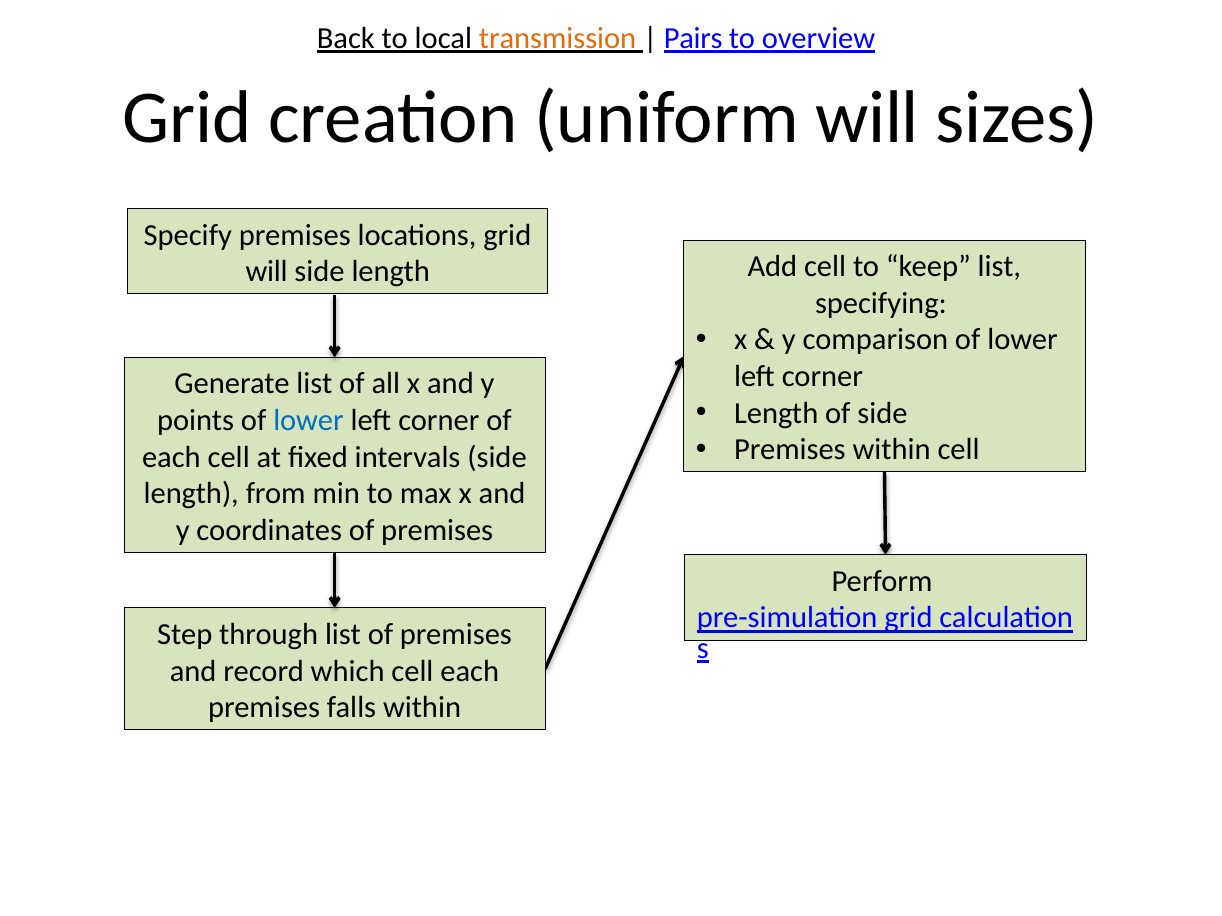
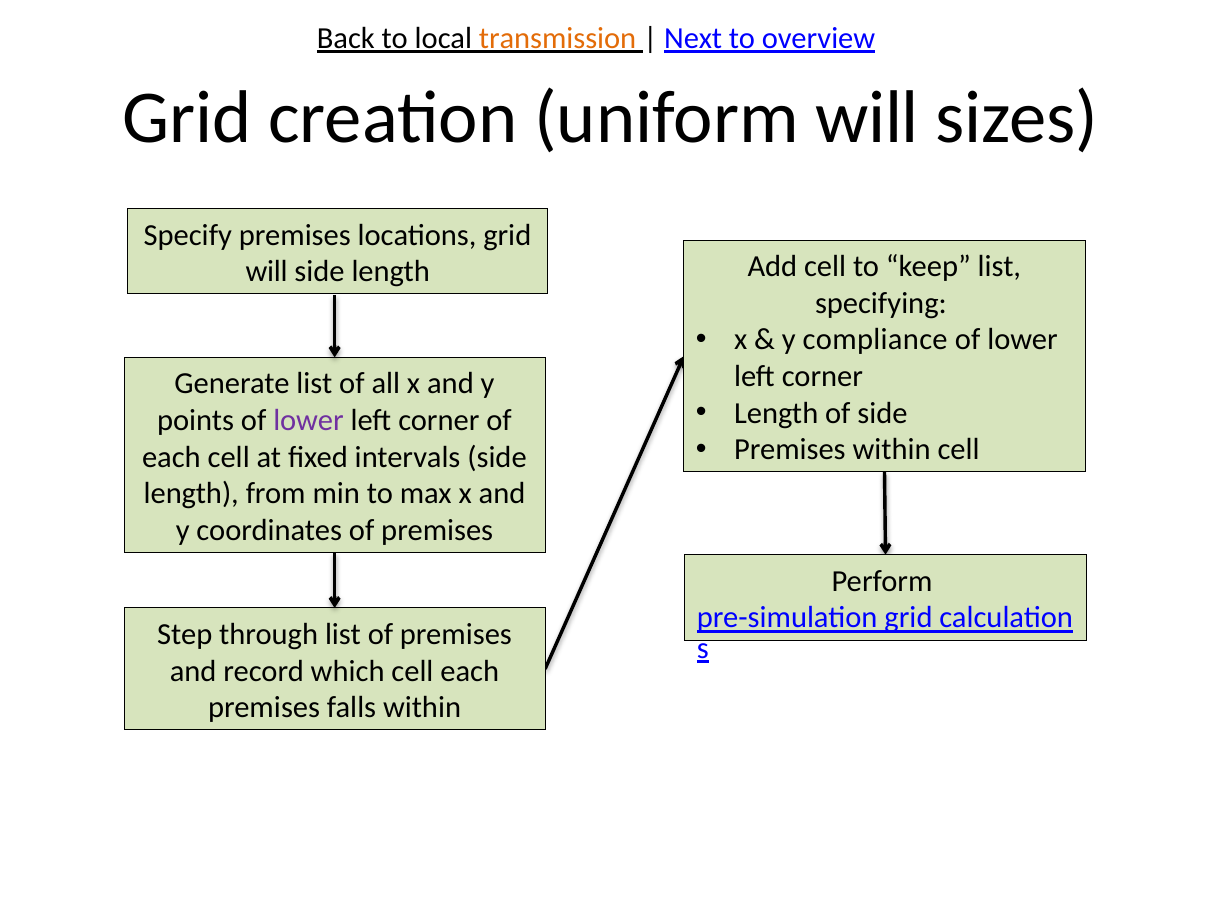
Pairs: Pairs -> Next
comparison: comparison -> compliance
lower at (308, 421) colour: blue -> purple
